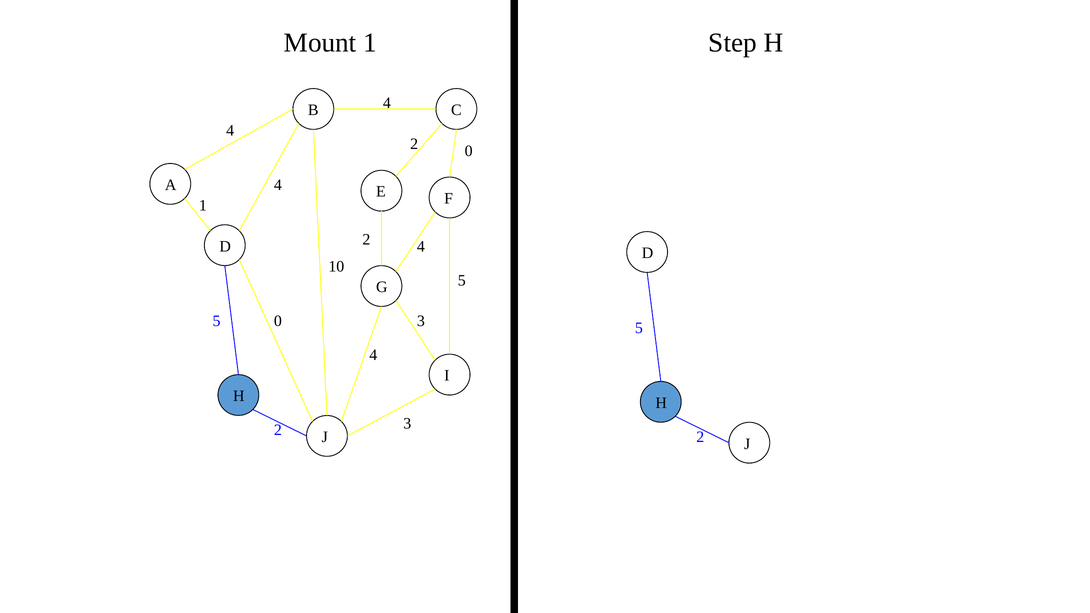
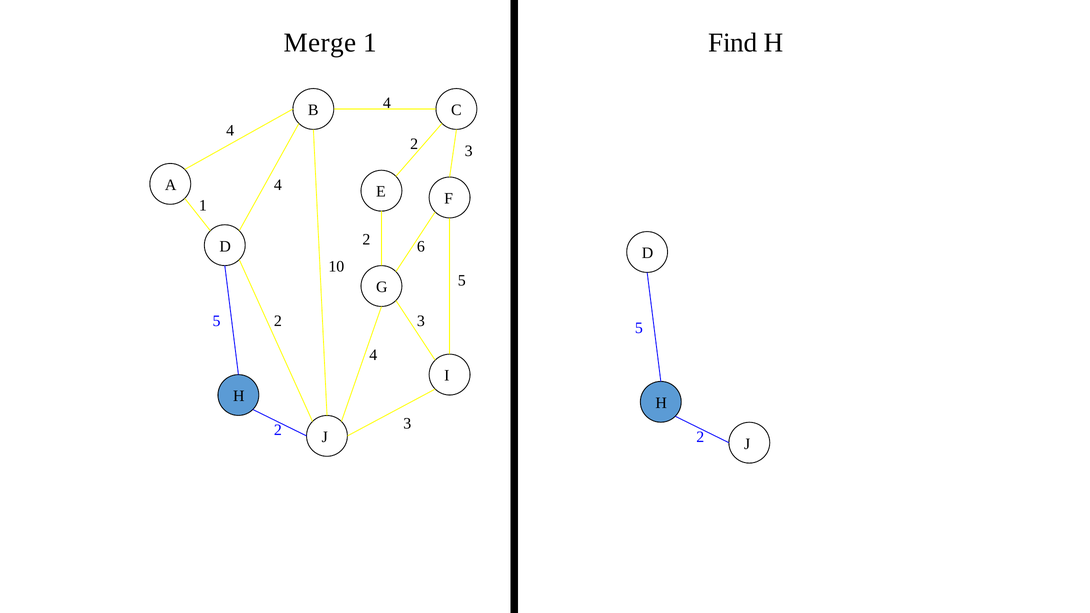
Mount: Mount -> Merge
Step: Step -> Find
2 0: 0 -> 3
2 4: 4 -> 6
5 0: 0 -> 2
